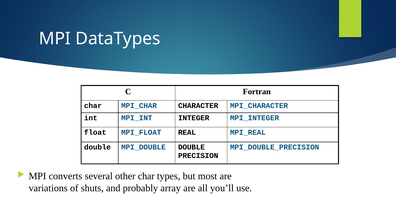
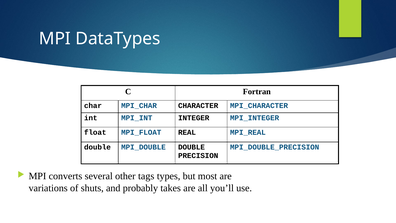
other char: char -> tags
array: array -> takes
